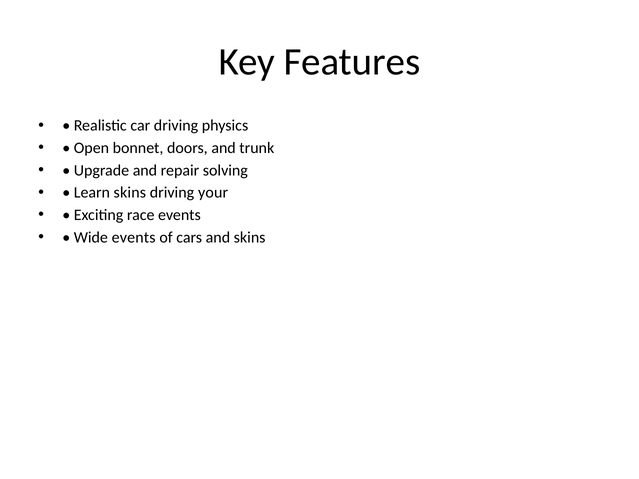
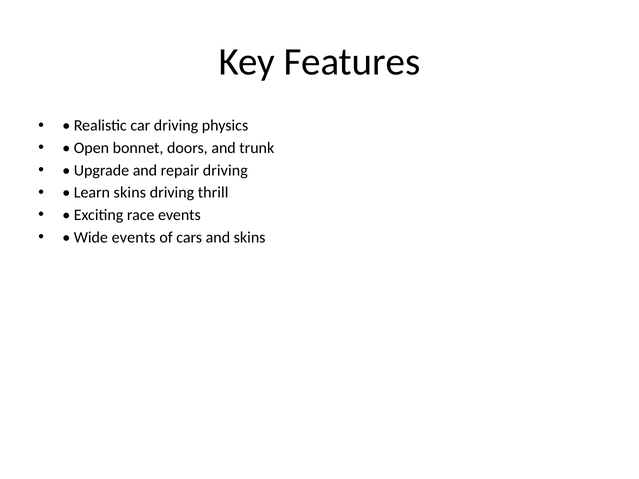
repair solving: solving -> driving
your: your -> thrill
